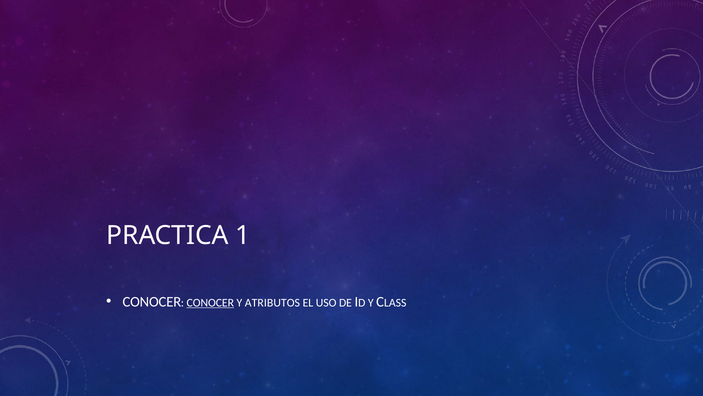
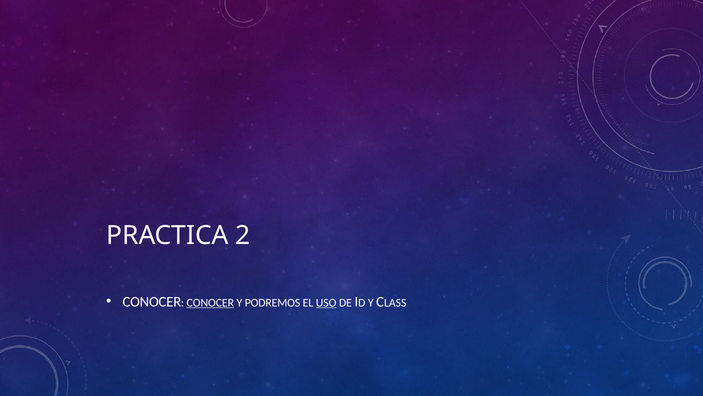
1: 1 -> 2
ATRIBUTOS: ATRIBUTOS -> PODREMOS
USO underline: none -> present
